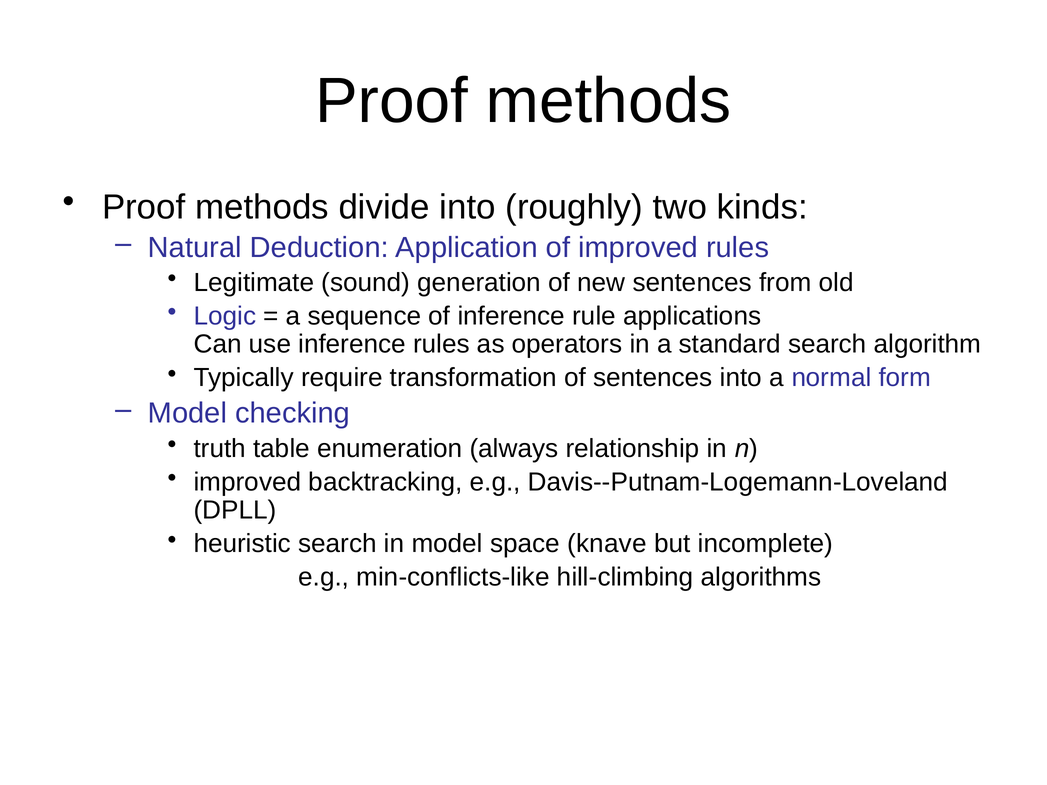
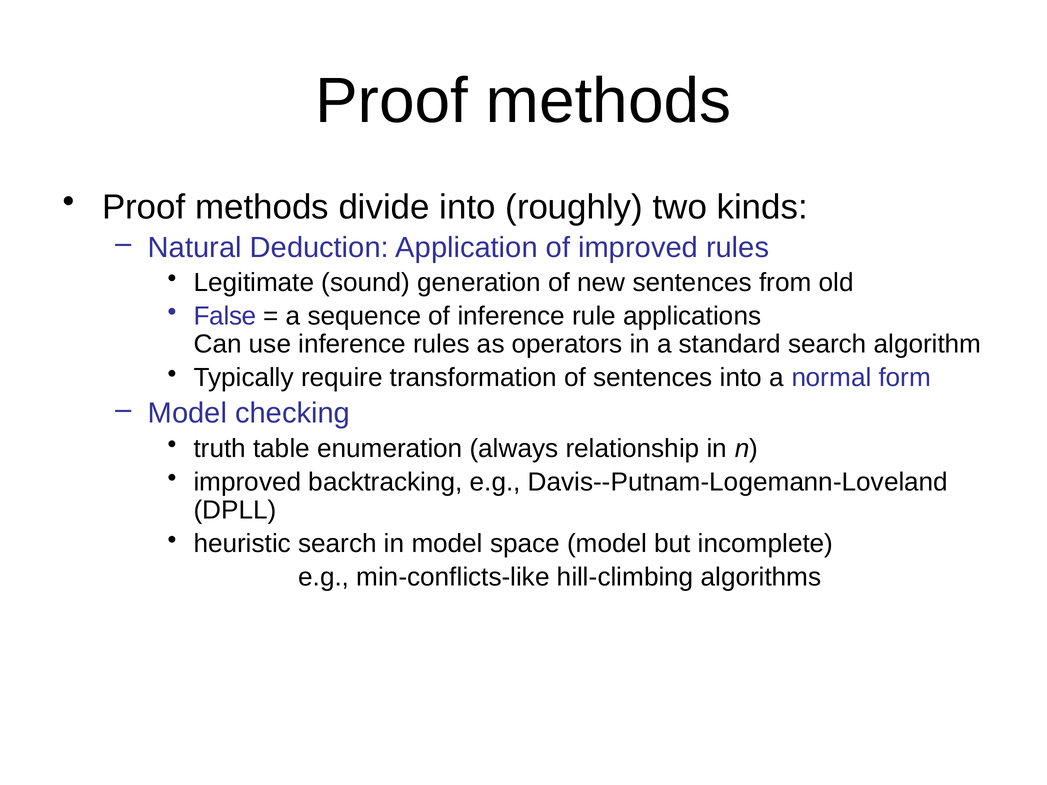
Logic: Logic -> False
space knave: knave -> model
